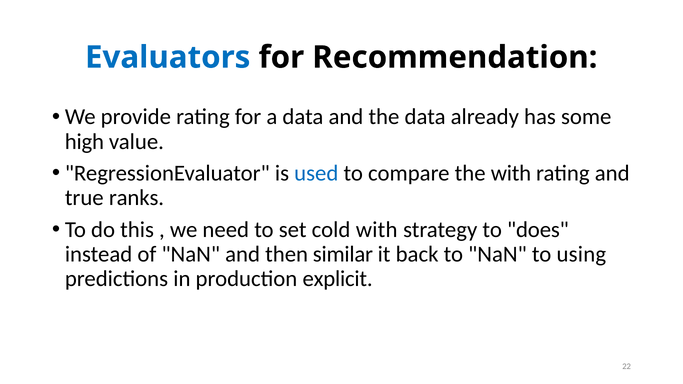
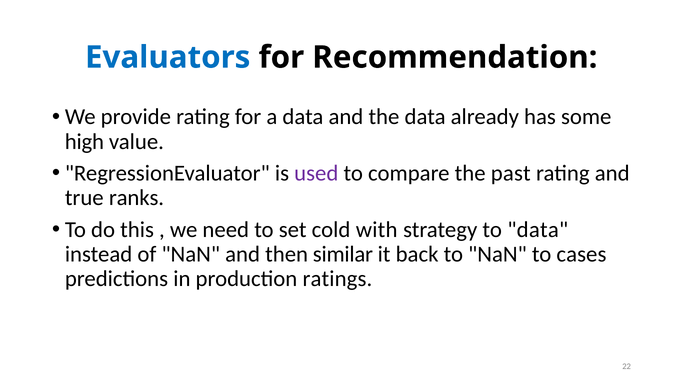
used colour: blue -> purple
the with: with -> past
to does: does -> data
using: using -> cases
explicit: explicit -> ratings
